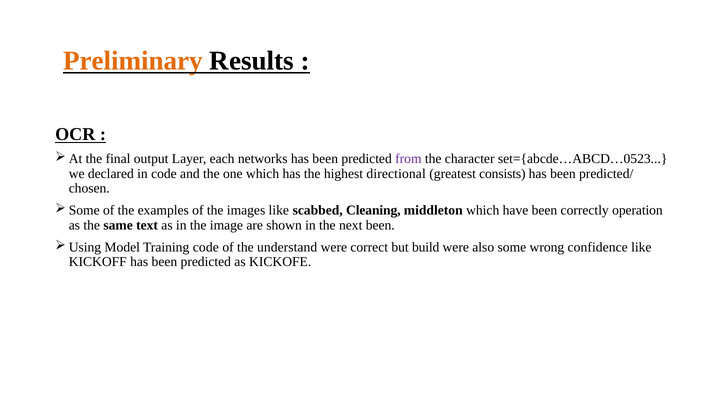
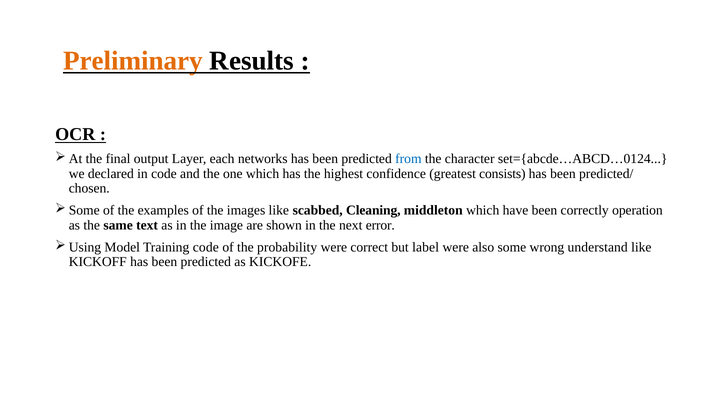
from colour: purple -> blue
set={abcde…ABCD…0523: set={abcde…ABCD…0523 -> set={abcde…ABCD…0124
directional: directional -> confidence
next been: been -> error
understand: understand -> probability
build: build -> label
confidence: confidence -> understand
